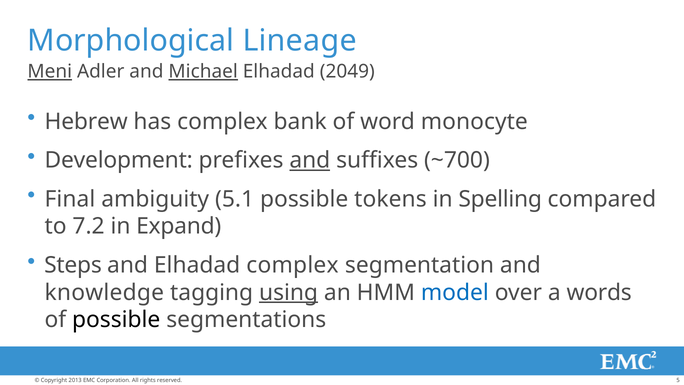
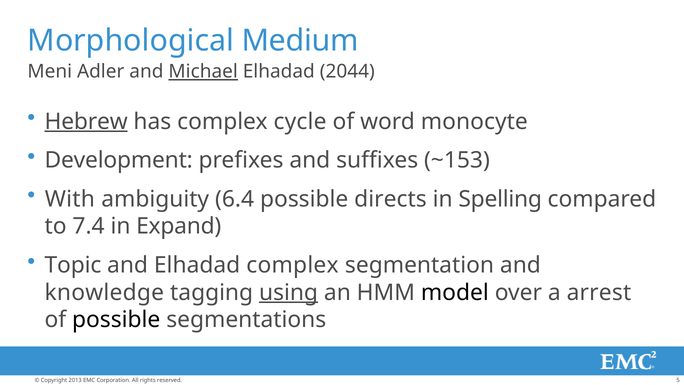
Lineage: Lineage -> Medium
Meni underline: present -> none
2049: 2049 -> 2044
Hebrew underline: none -> present
bank: bank -> cycle
and at (310, 160) underline: present -> none
~700: ~700 -> ~153
Final: Final -> With
5.1: 5.1 -> 6.4
tokens: tokens -> directs
7.2: 7.2 -> 7.4
Steps: Steps -> Topic
model colour: blue -> black
words: words -> arrest
